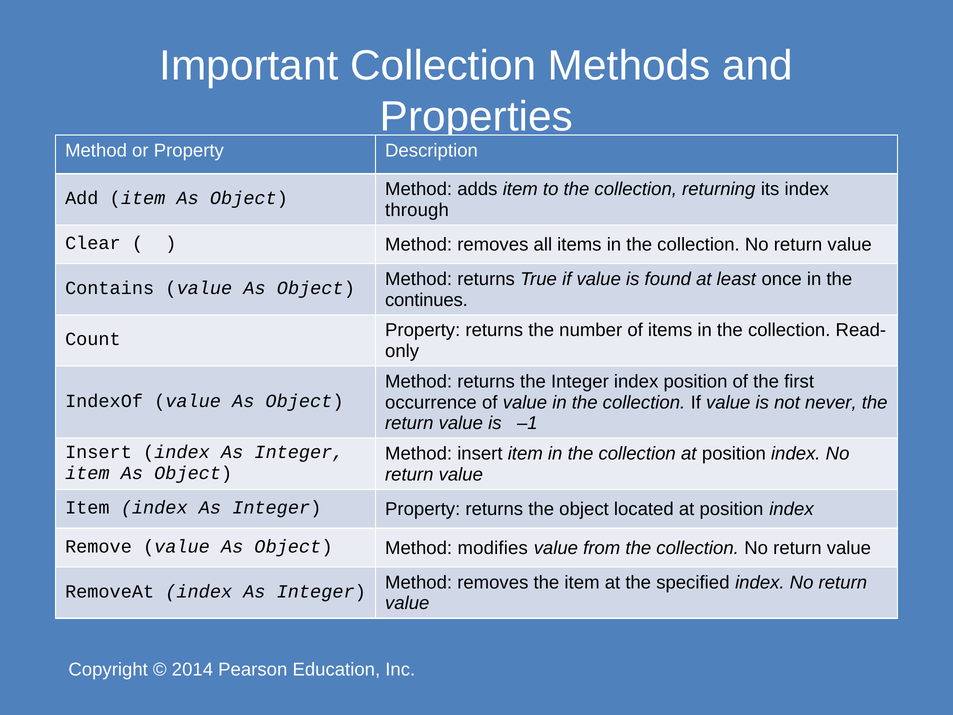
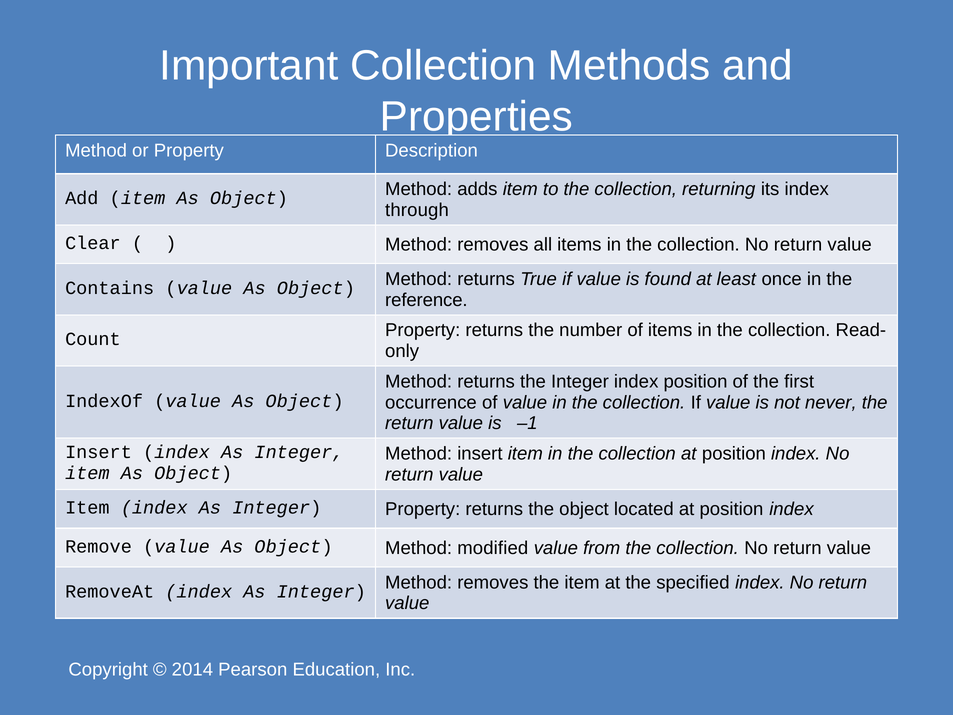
continues: continues -> reference
modifies: modifies -> modified
